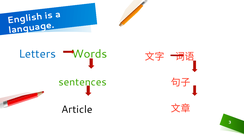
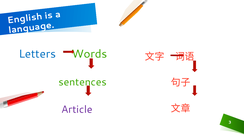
Article colour: black -> purple
